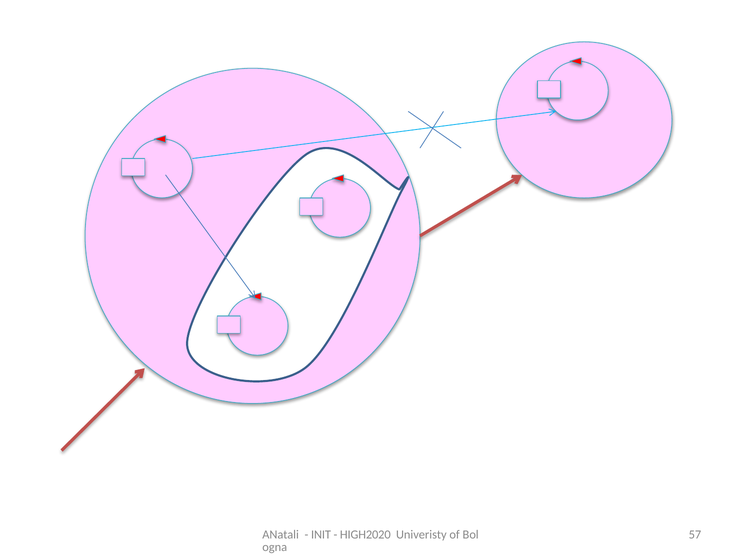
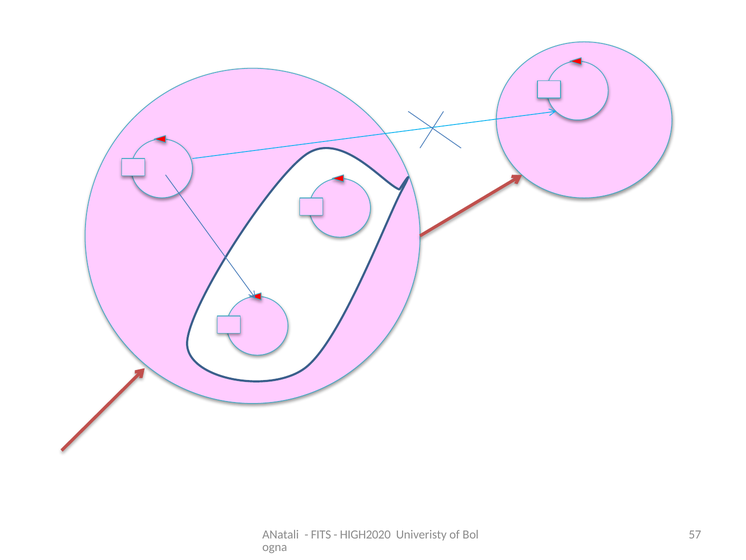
INIT: INIT -> FITS
